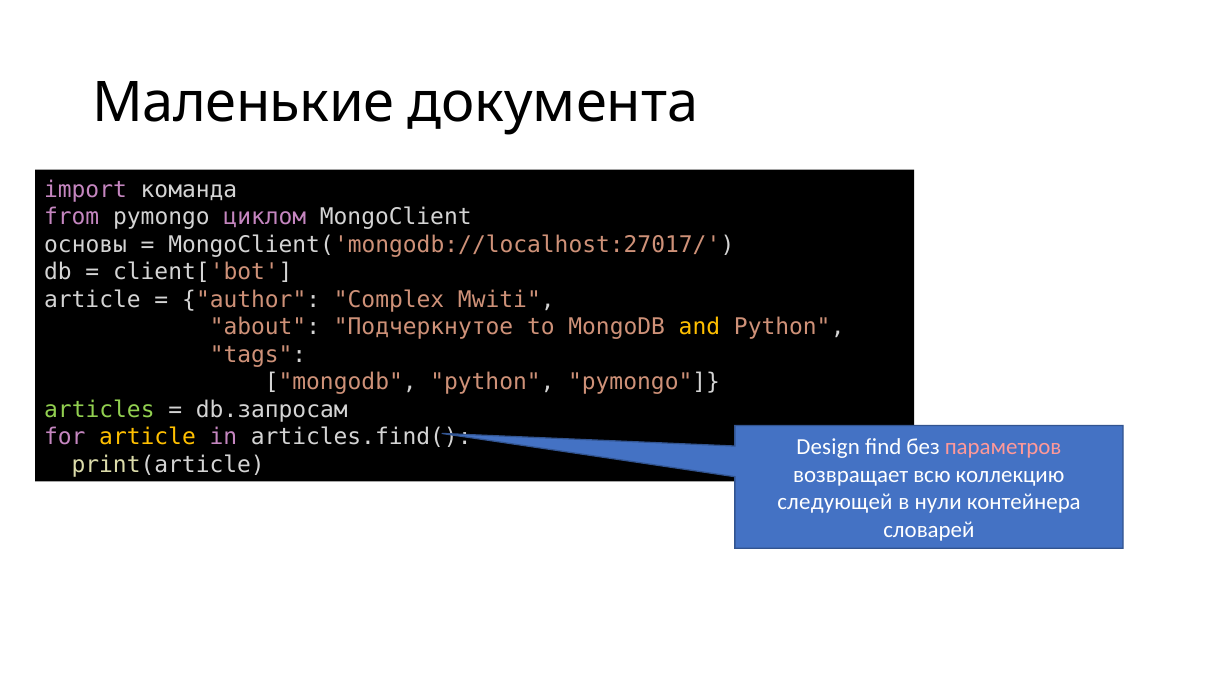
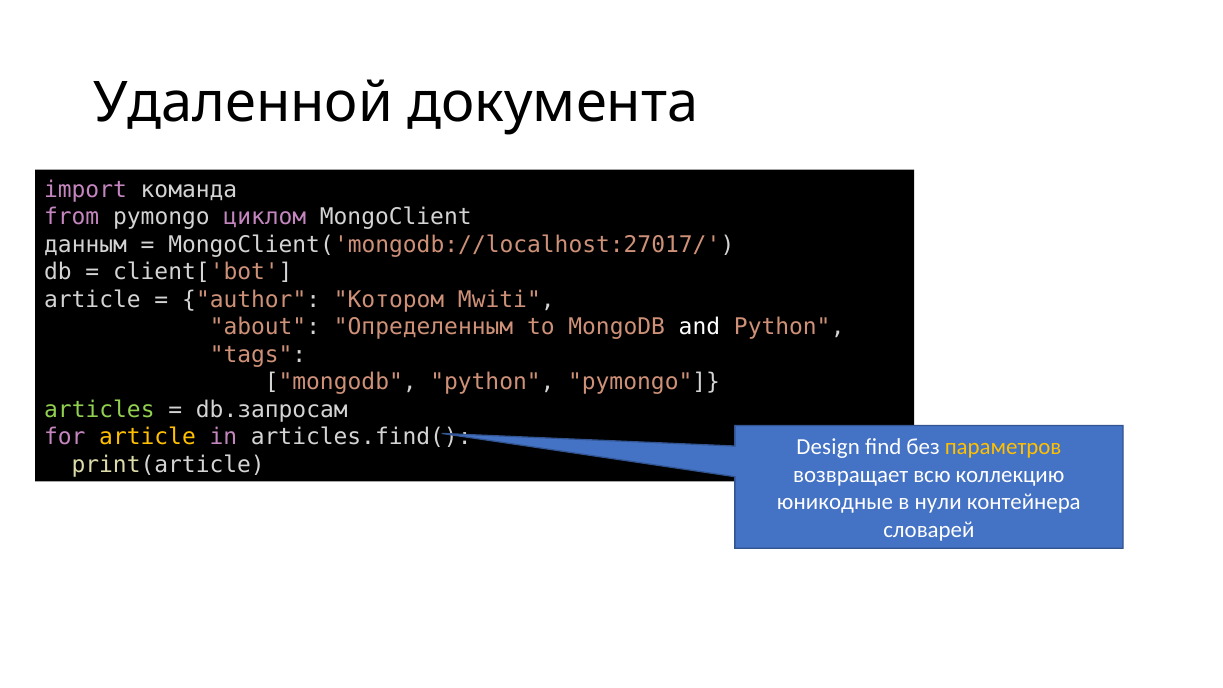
Маленькие: Маленькие -> Удаленной
основы: основы -> данным
Complex: Complex -> Котором
Подчеркнутое: Подчеркнутое -> Определенным
and colour: yellow -> white
параметров colour: pink -> yellow
следующей: следующей -> юникодные
